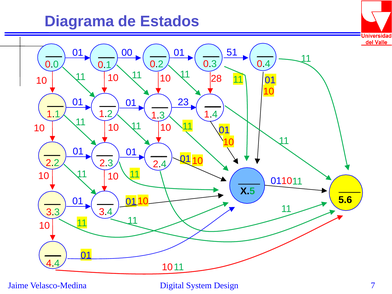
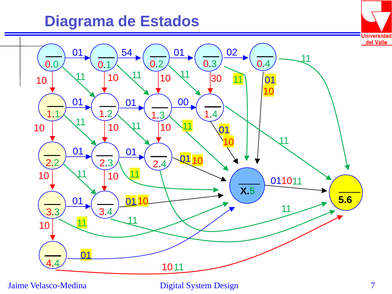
00: 00 -> 54
51: 51 -> 02
28: 28 -> 30
23: 23 -> 00
